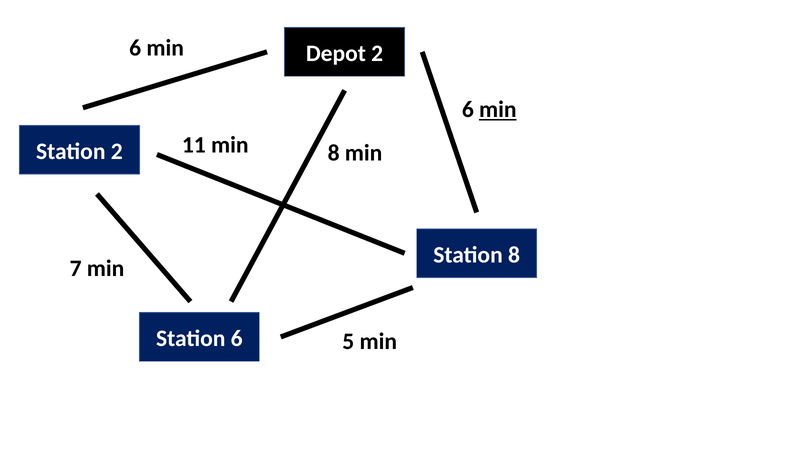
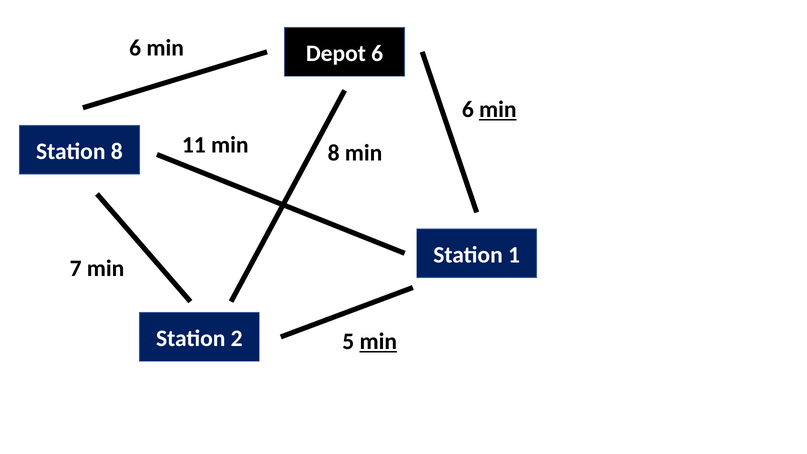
Depot 2: 2 -> 6
Station 2: 2 -> 8
Station 8: 8 -> 1
Station 6: 6 -> 2
min at (378, 341) underline: none -> present
